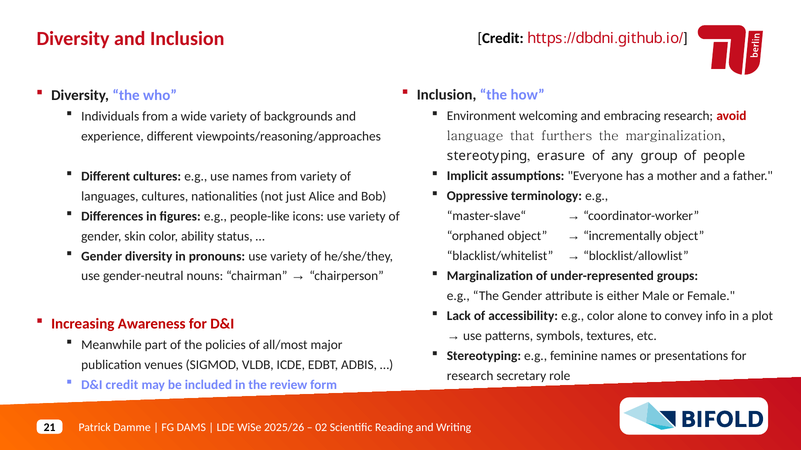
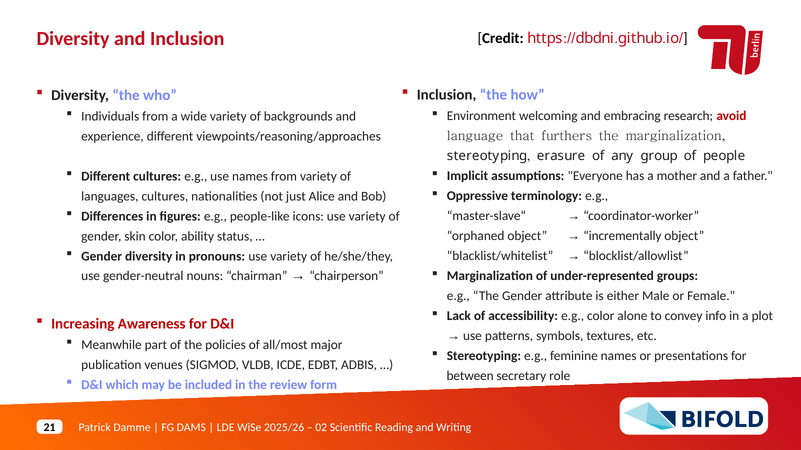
research at (470, 376): research -> between
D&I credit: credit -> which
